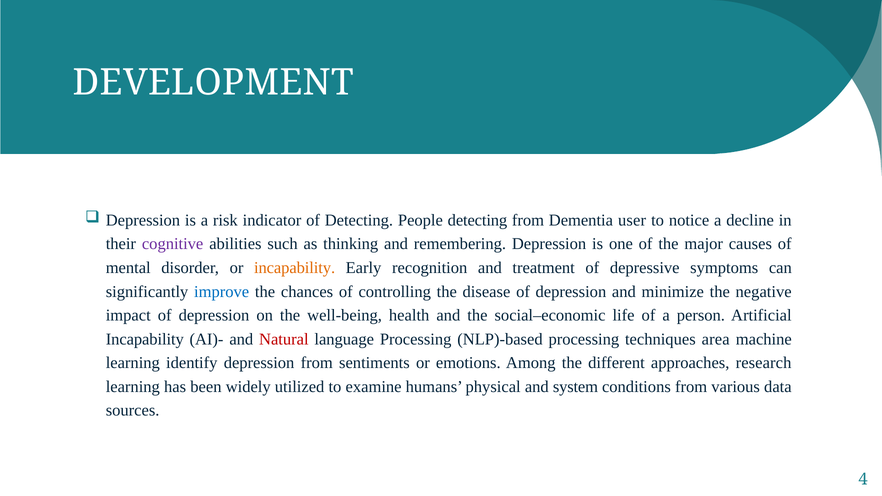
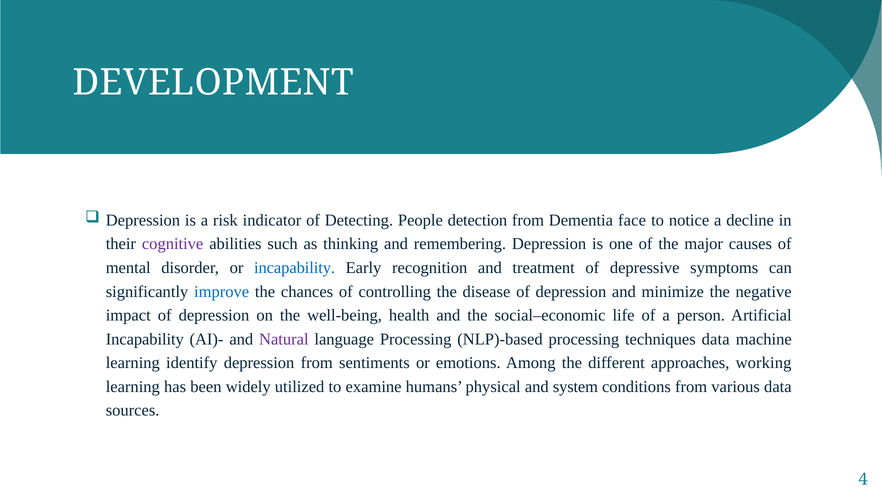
People detecting: detecting -> detection
user: user -> face
incapability at (295, 268) colour: orange -> blue
Natural colour: red -> purple
techniques area: area -> data
research: research -> working
